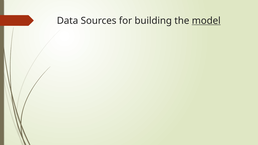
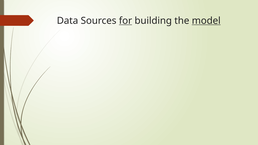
for underline: none -> present
